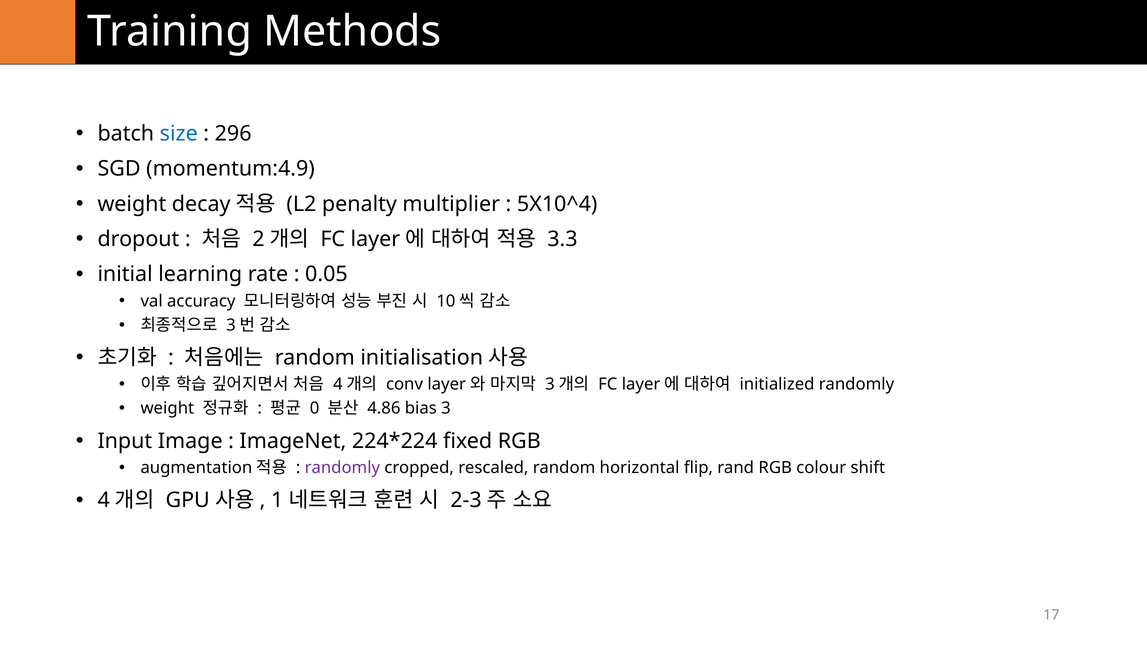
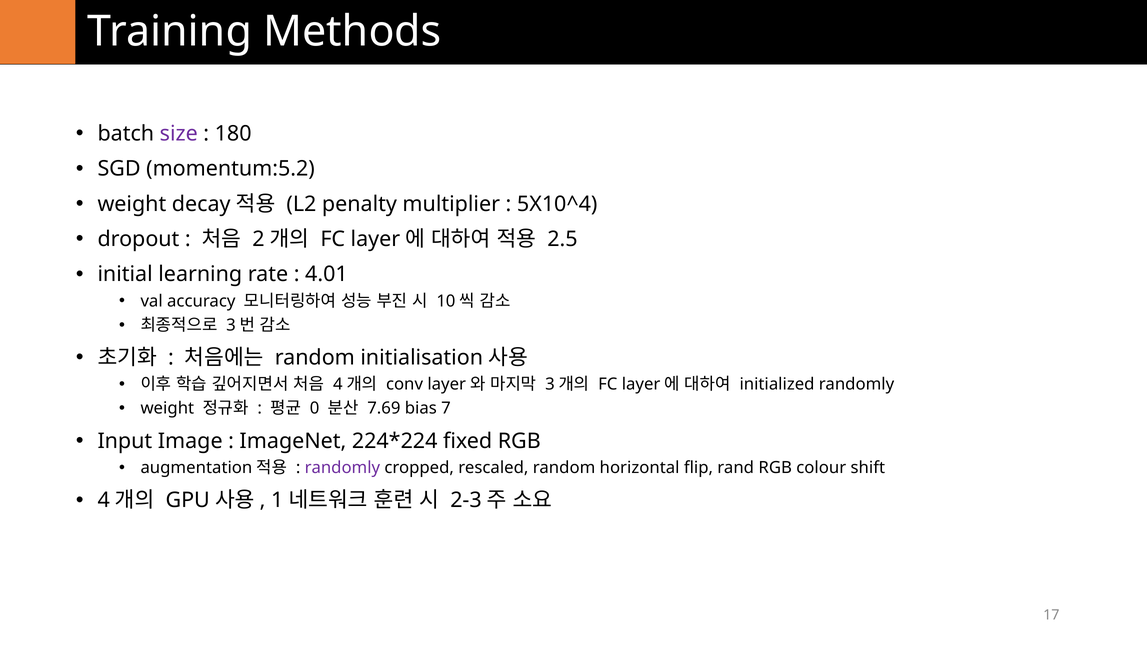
size colour: blue -> purple
296: 296 -> 180
momentum:4.9: momentum:4.9 -> momentum:5.2
3.3: 3.3 -> 2.5
0.05: 0.05 -> 4.01
4.86: 4.86 -> 7.69
3: 3 -> 7
